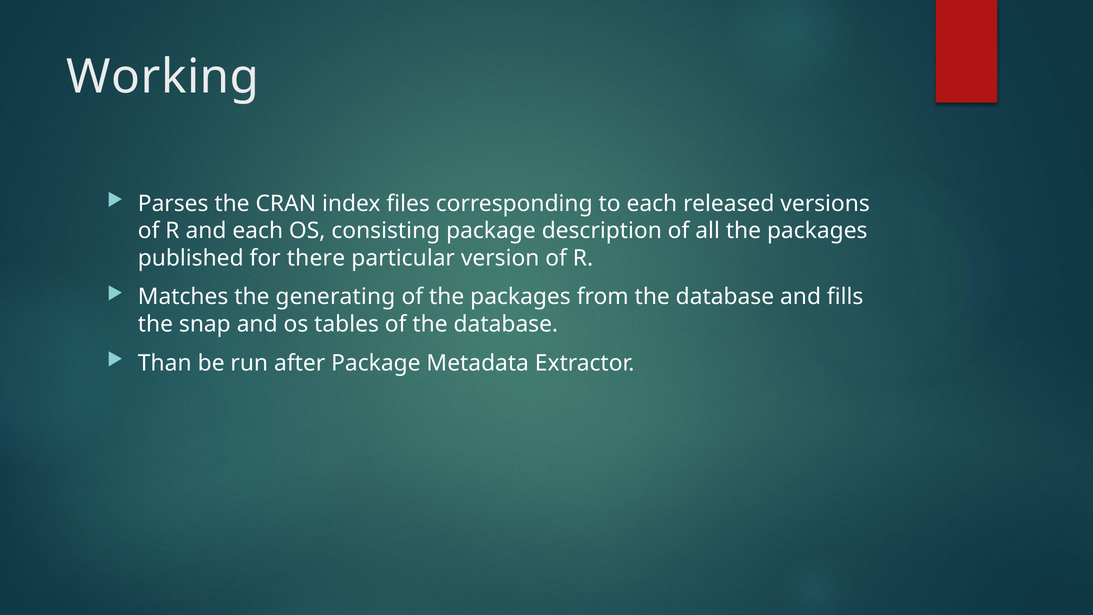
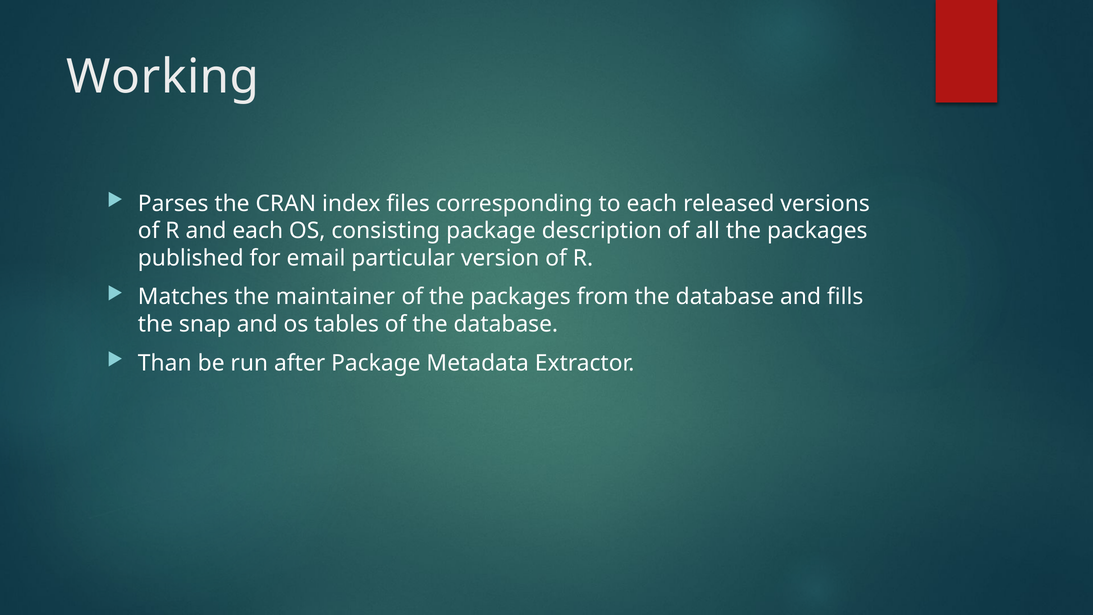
there: there -> email
generating: generating -> maintainer
